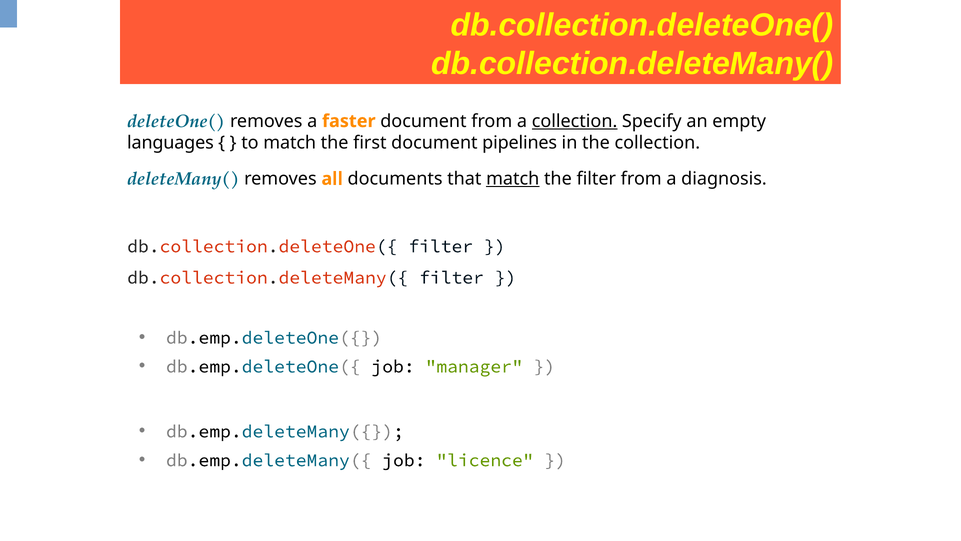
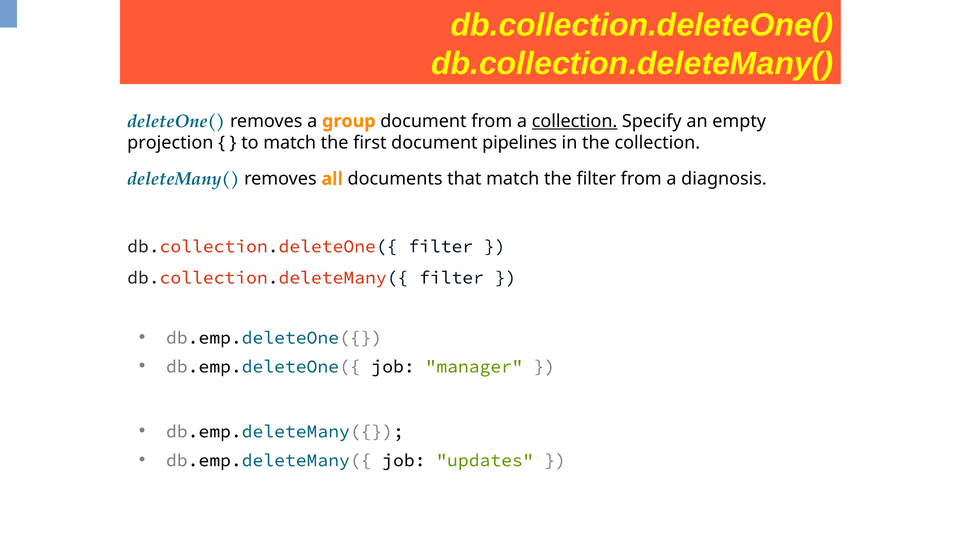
faster: faster -> group
languages: languages -> projection
match at (513, 179) underline: present -> none
licence: licence -> updates
